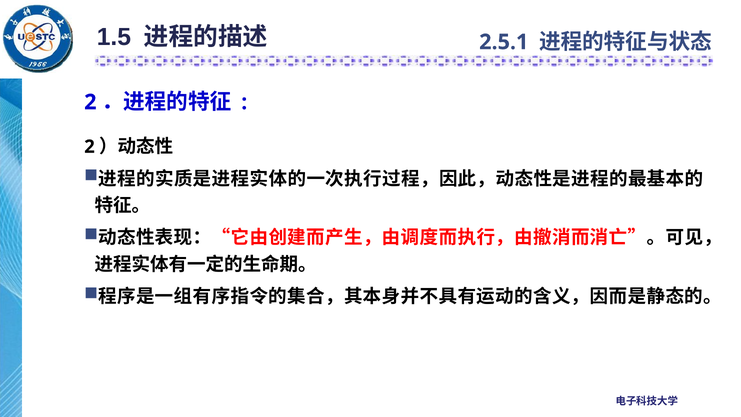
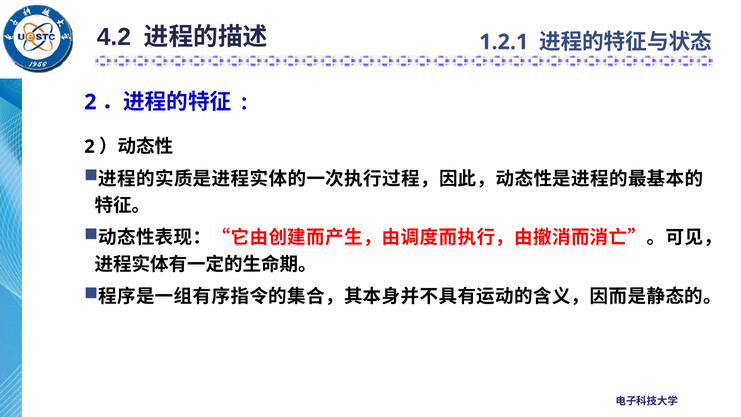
1.5: 1.5 -> 4.2
2.5.1: 2.5.1 -> 1.2.1
